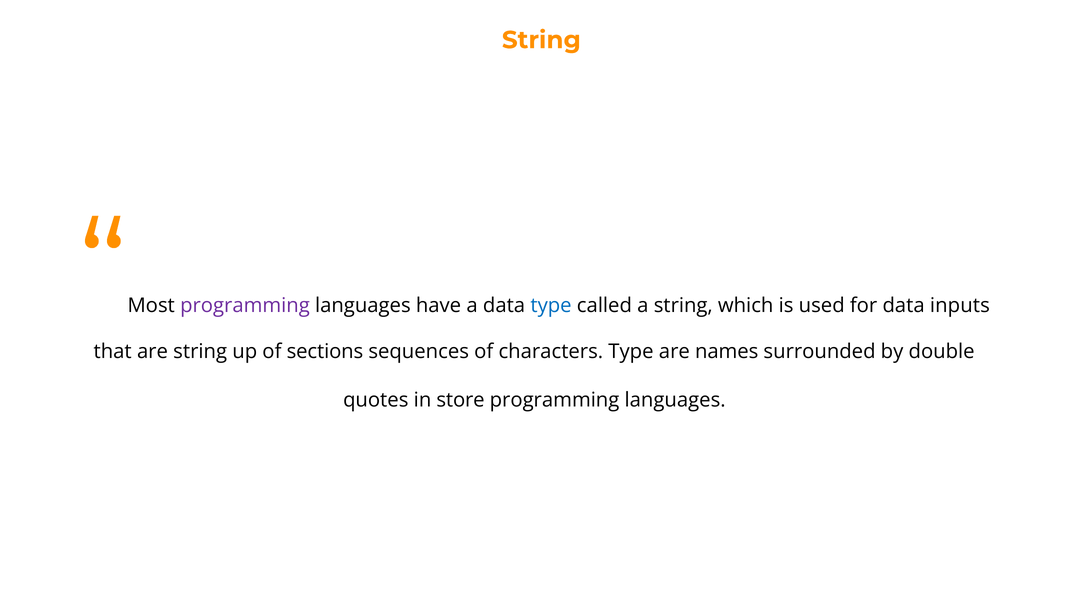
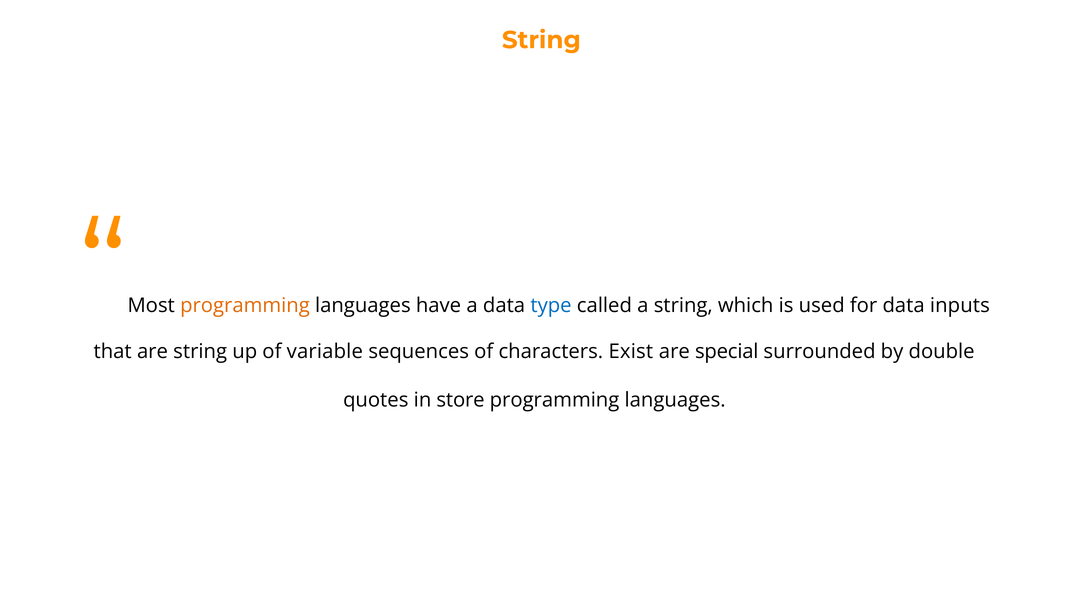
programming at (245, 305) colour: purple -> orange
sections: sections -> variable
characters Type: Type -> Exist
names: names -> special
